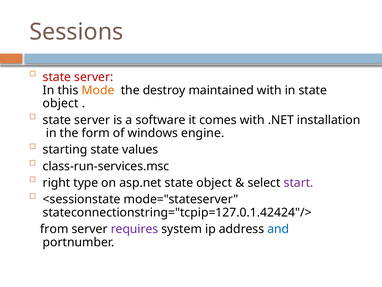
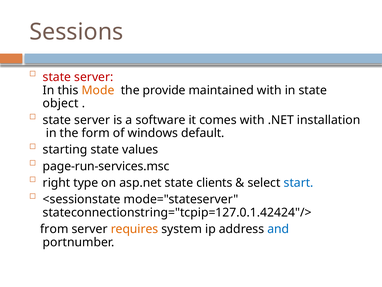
destroy: destroy -> provide
engine: engine -> default
class-run-services.msc: class-run-services.msc -> page-run-services.msc
asp.net state object: object -> clients
start colour: purple -> blue
requires colour: purple -> orange
